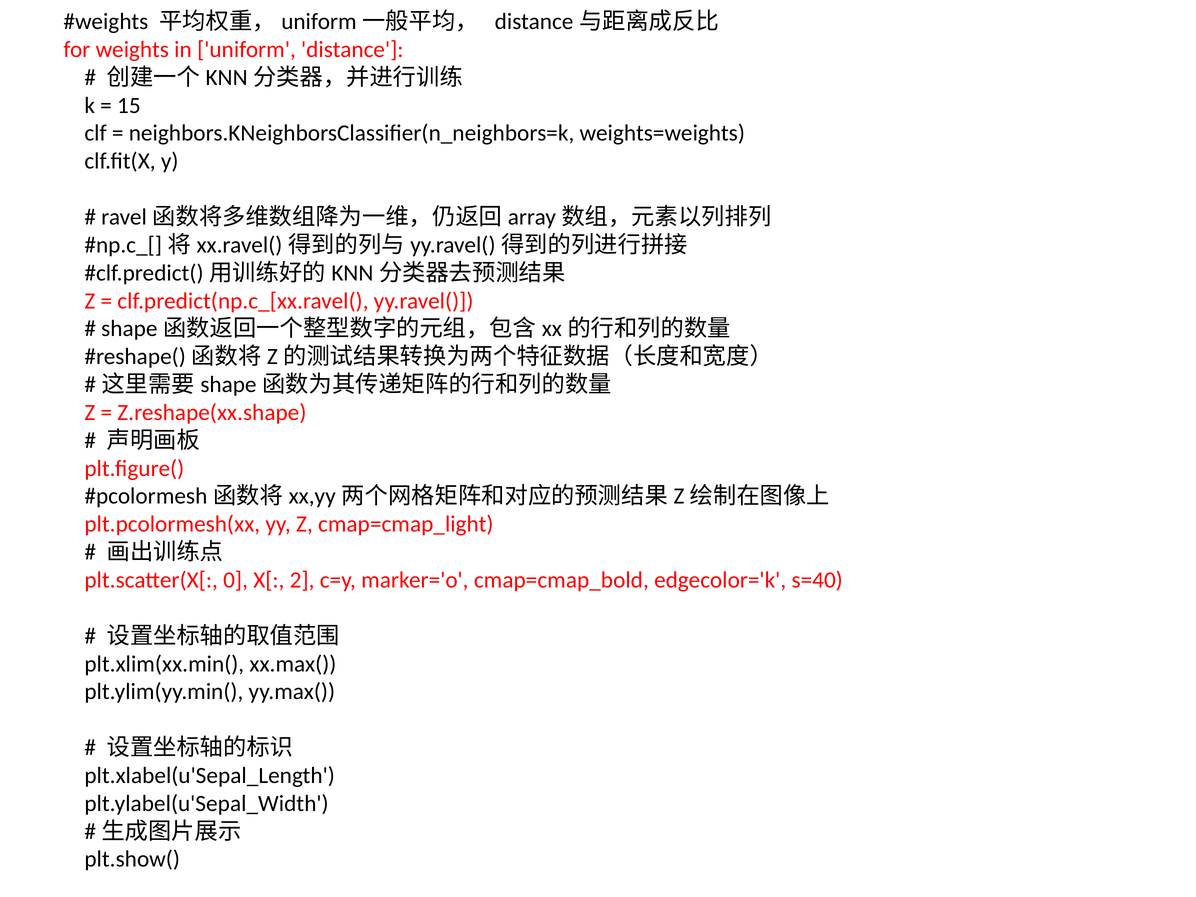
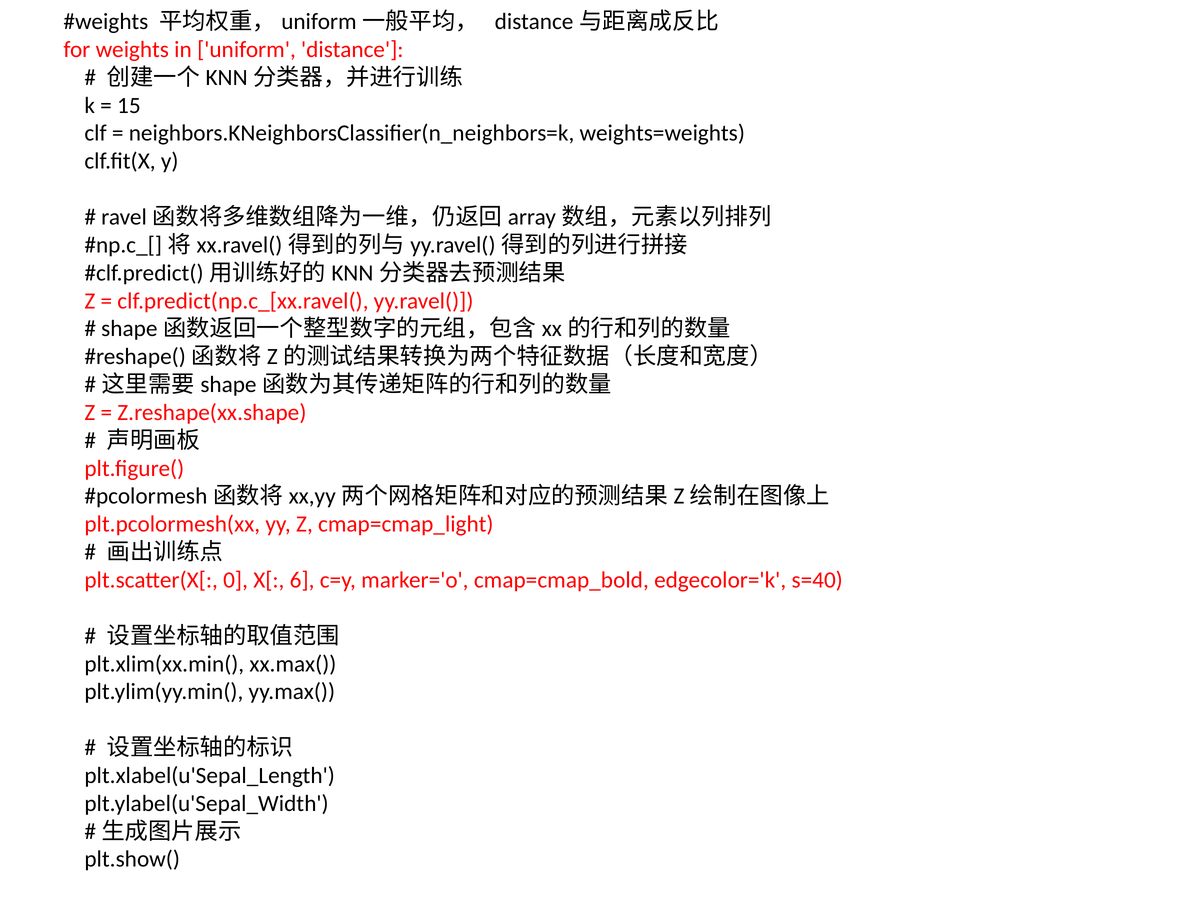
2: 2 -> 6
